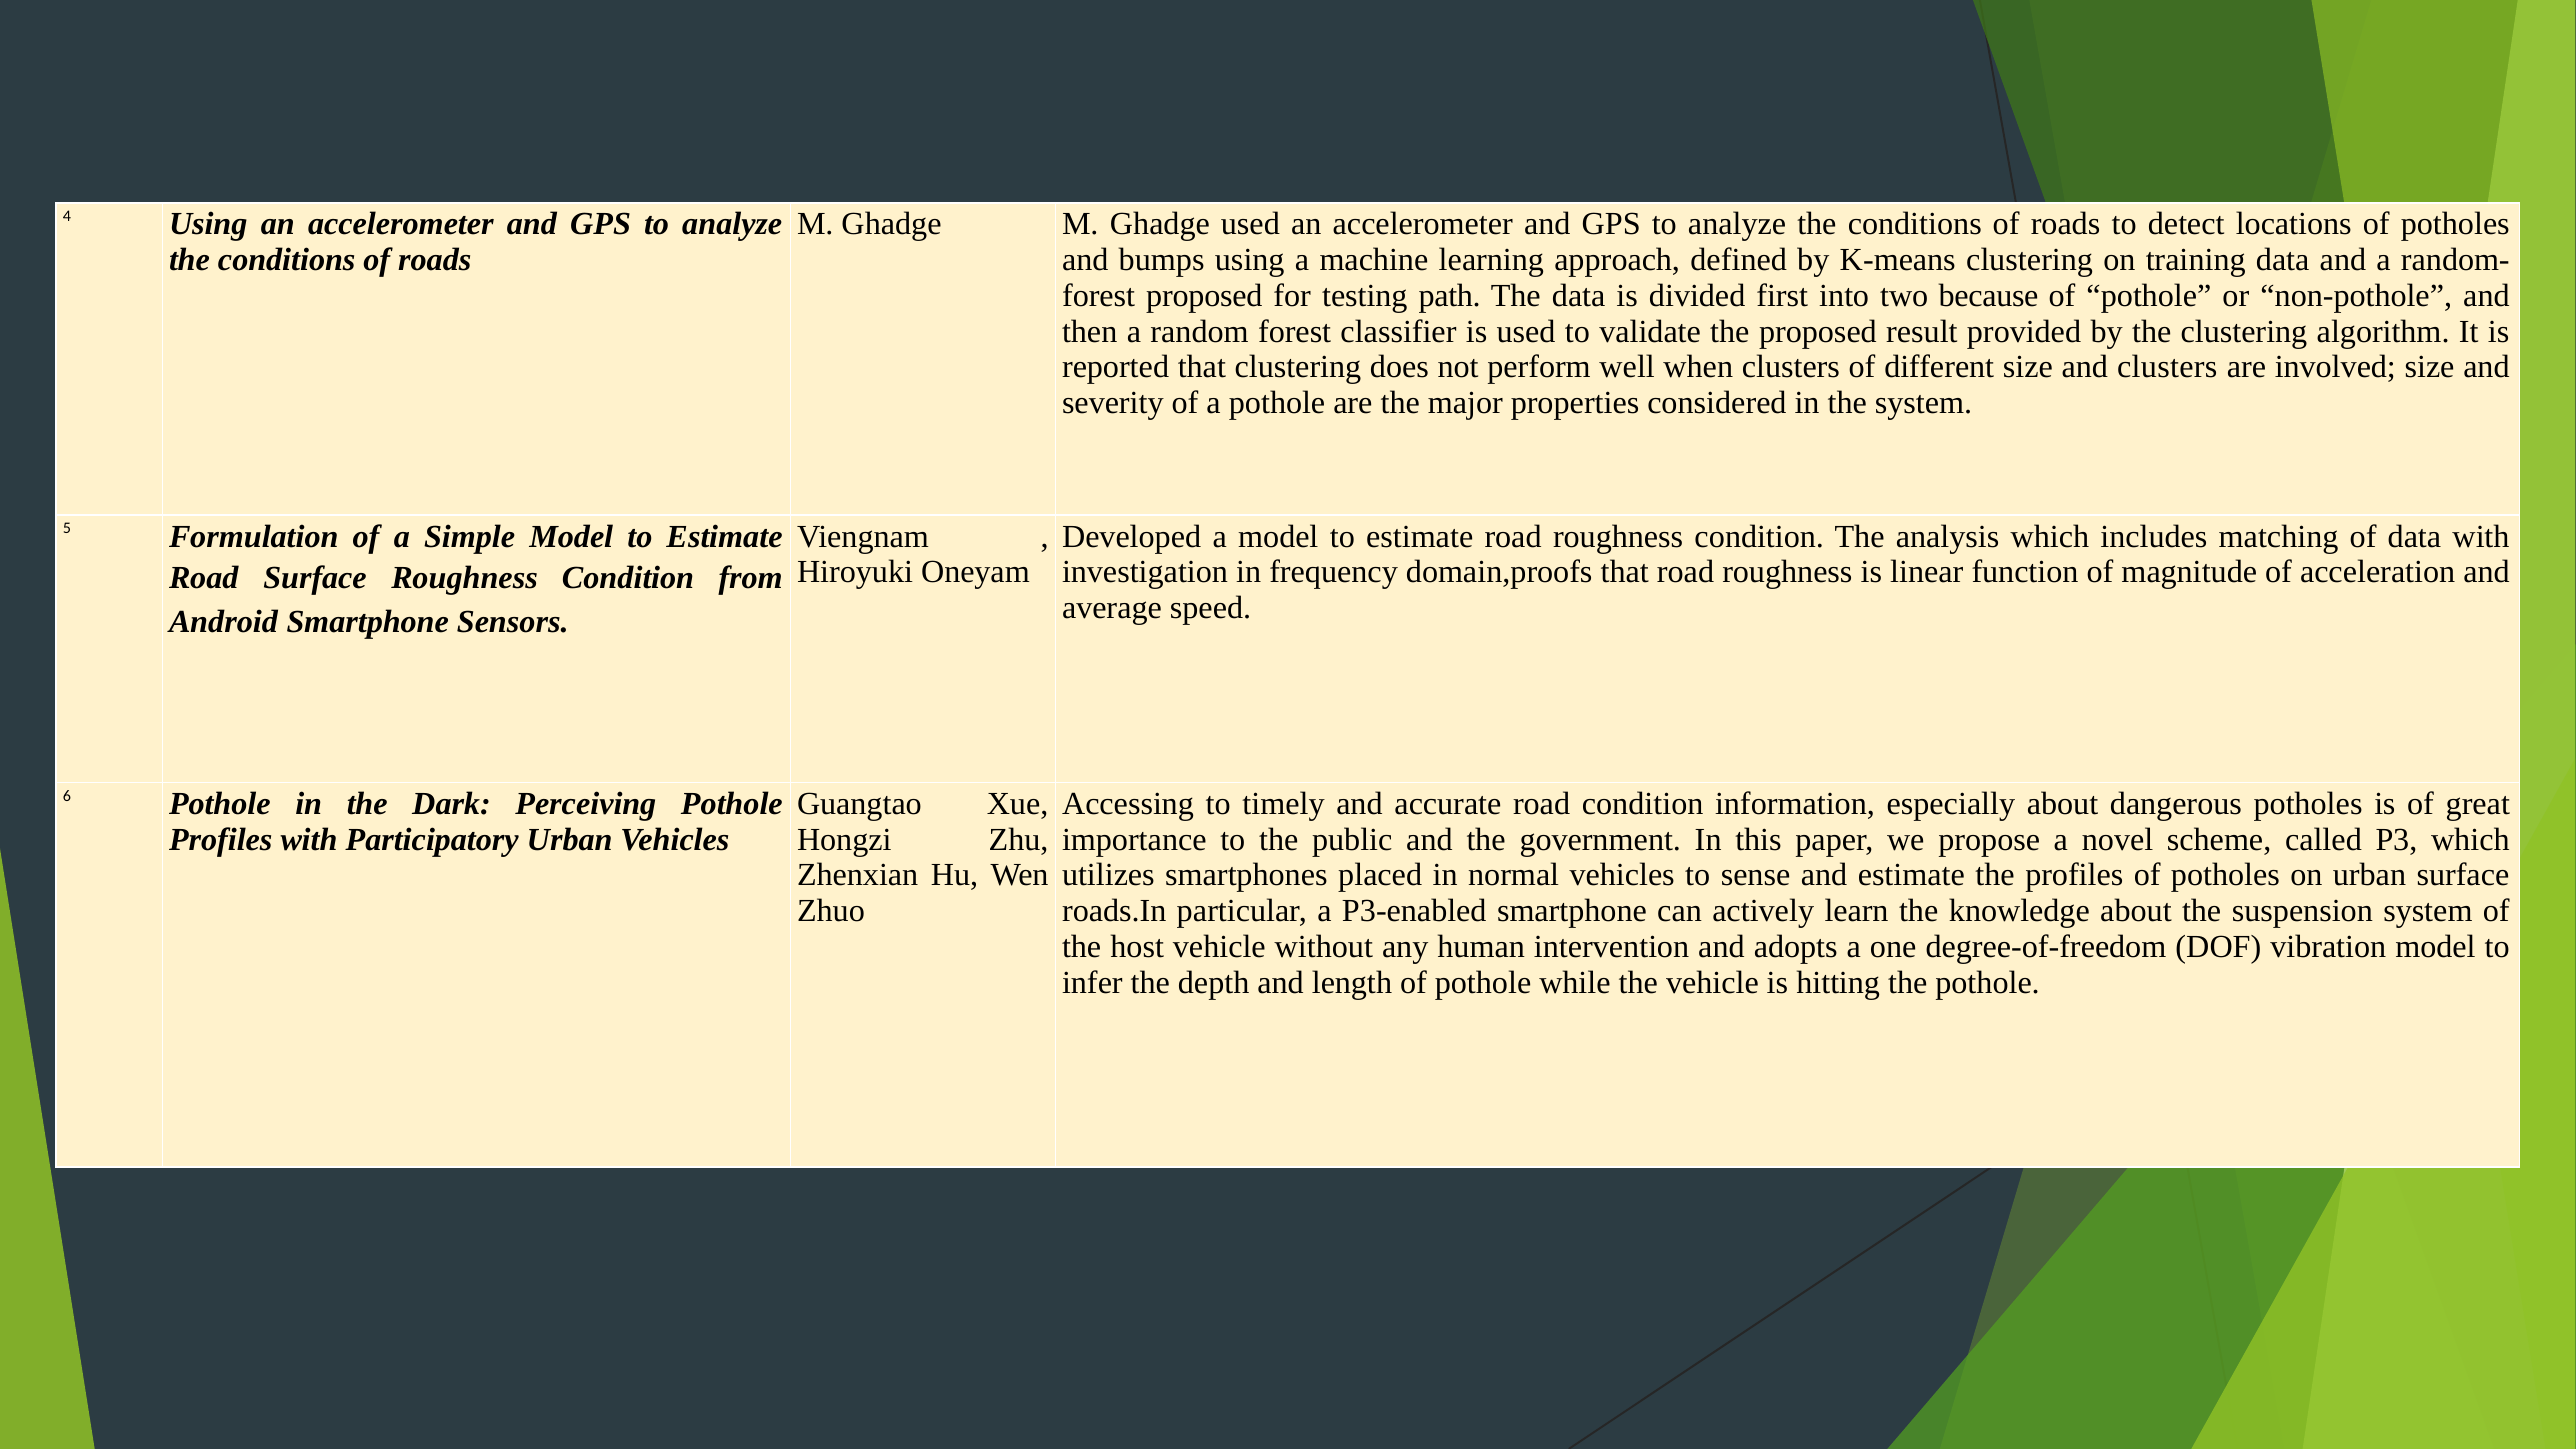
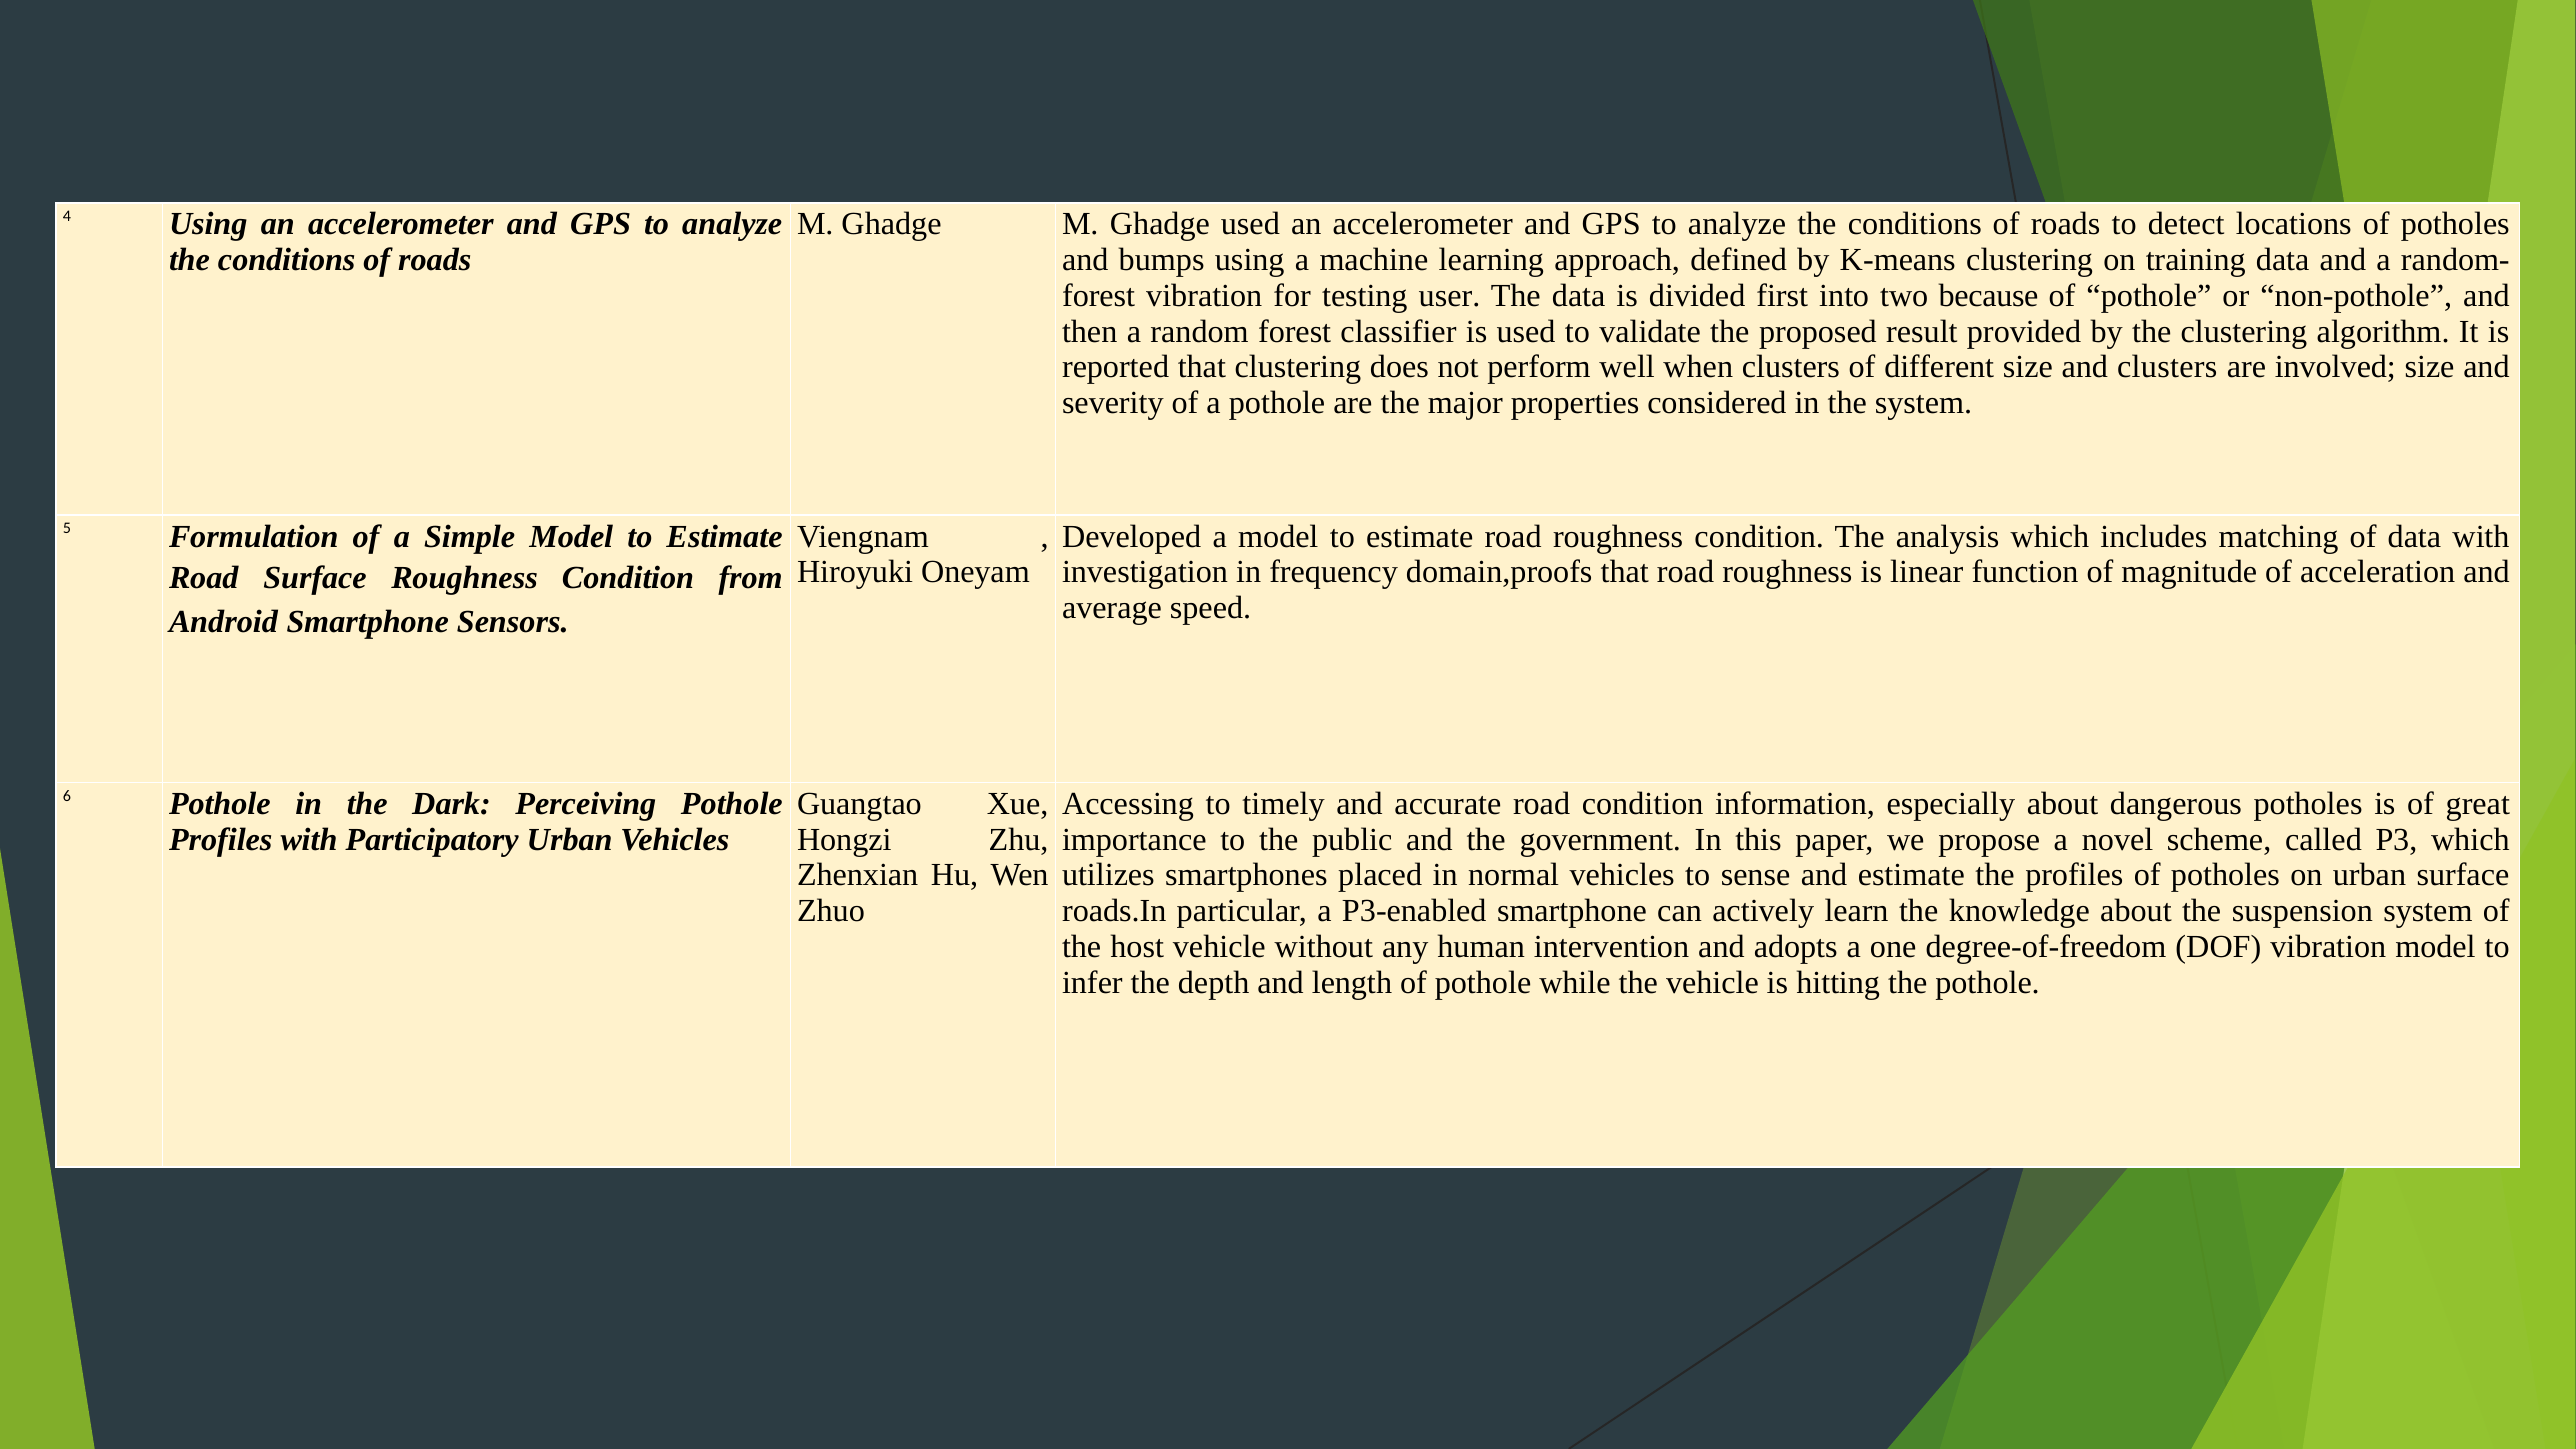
forest proposed: proposed -> vibration
path: path -> user
